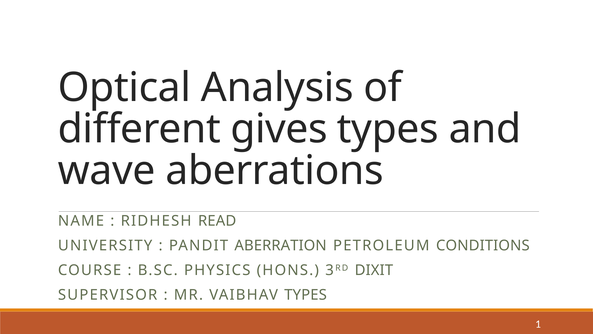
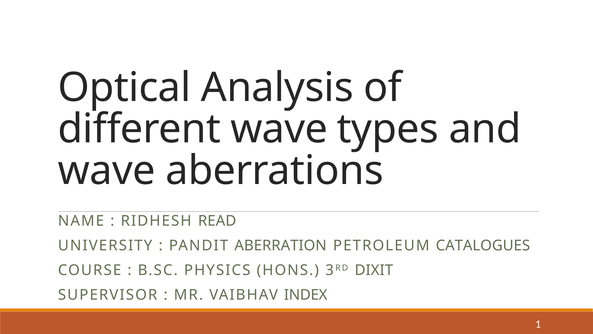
different gives: gives -> wave
CONDITIONS: CONDITIONS -> CATALOGUES
VAIBHAV TYPES: TYPES -> INDEX
